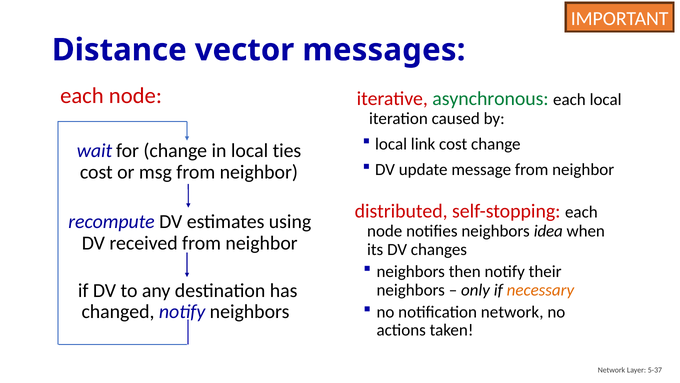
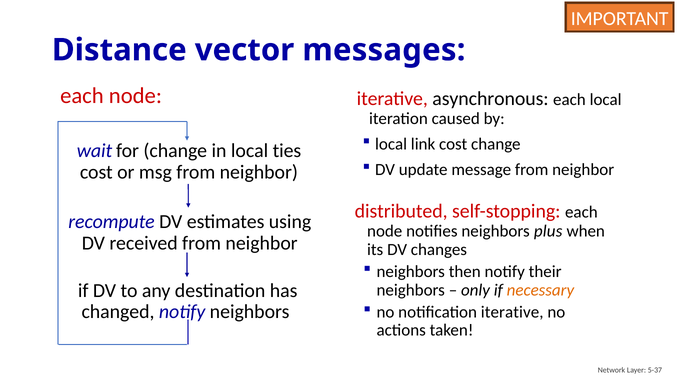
asynchronous colour: green -> black
idea: idea -> plus
notification network: network -> iterative
